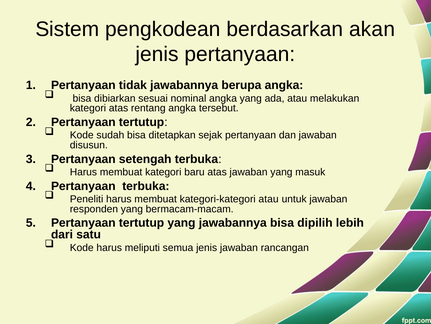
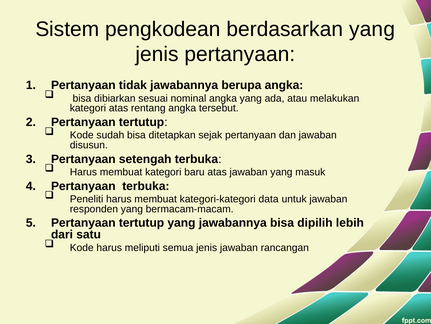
berdasarkan akan: akan -> yang
kategori-kategori atau: atau -> data
